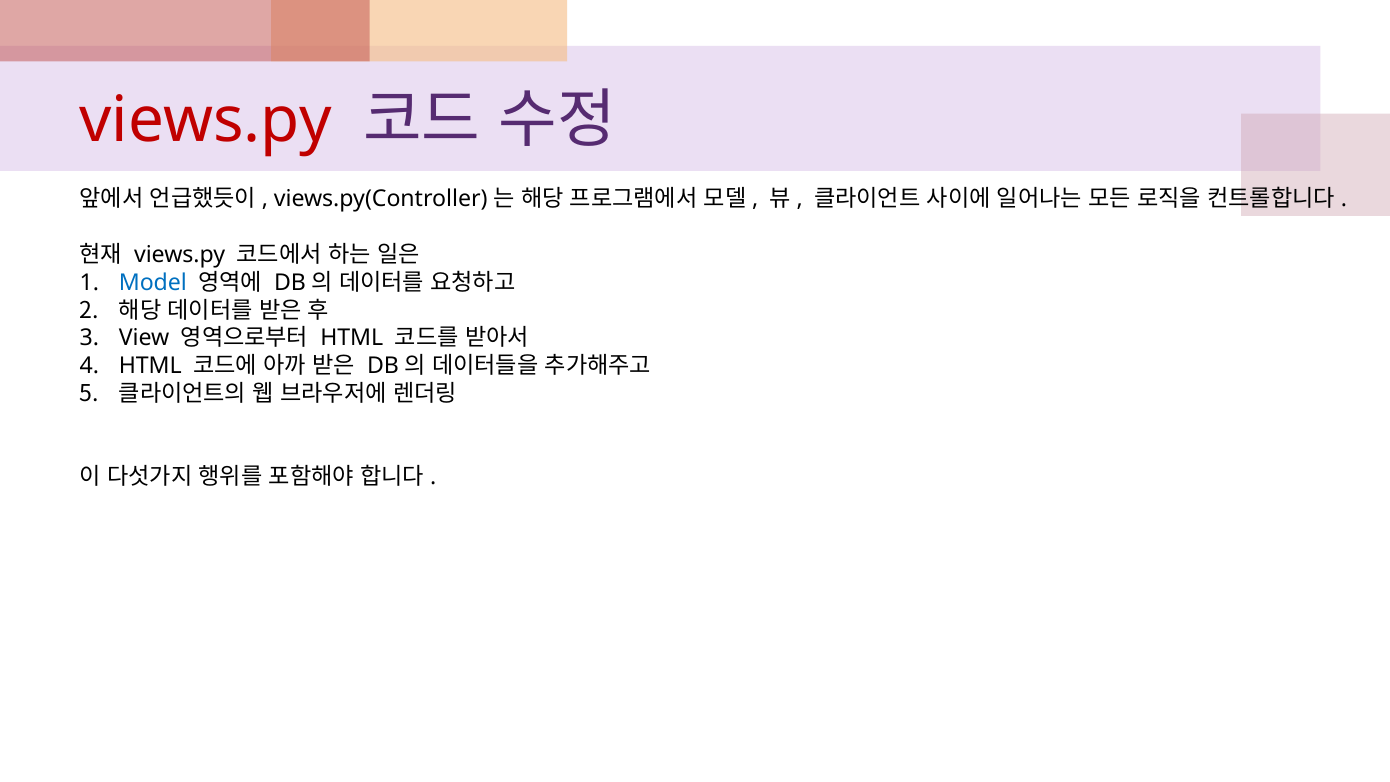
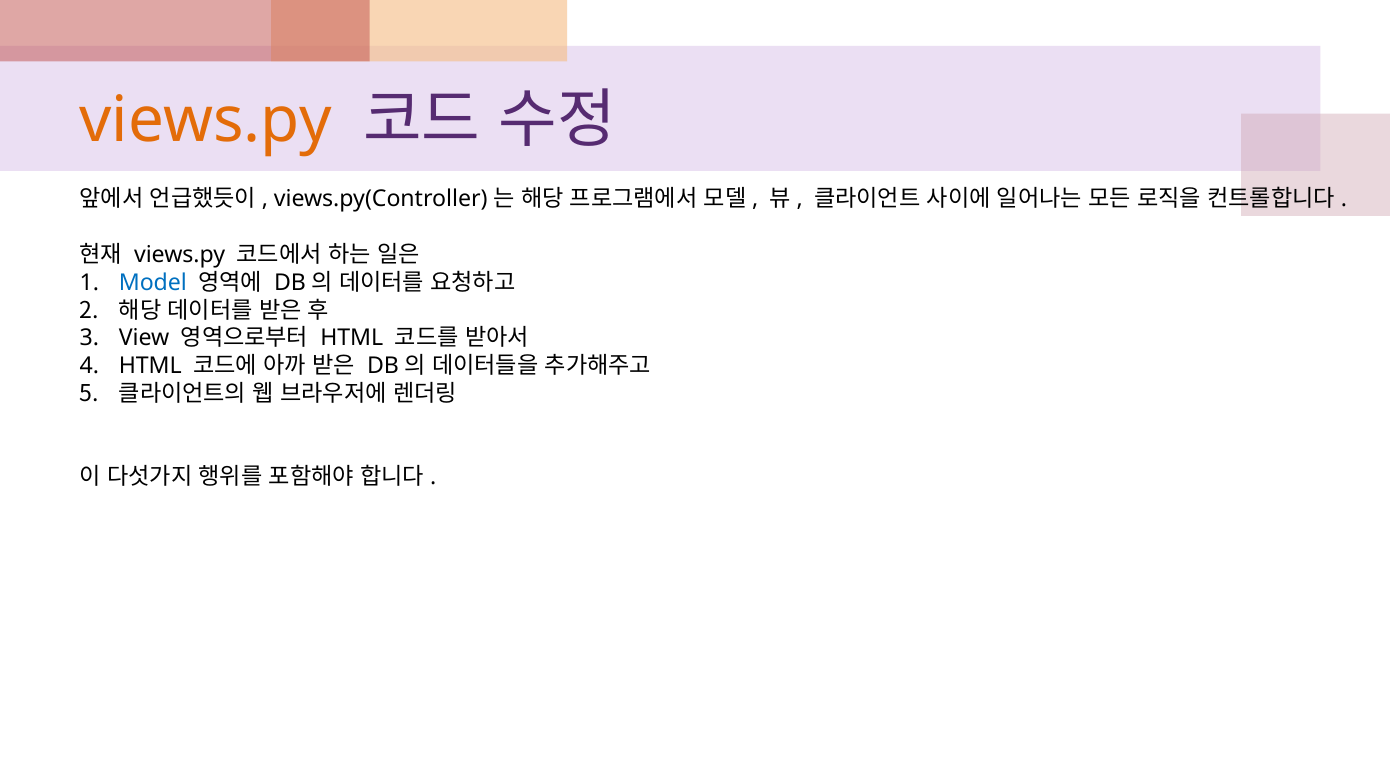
views.py at (206, 121) colour: red -> orange
